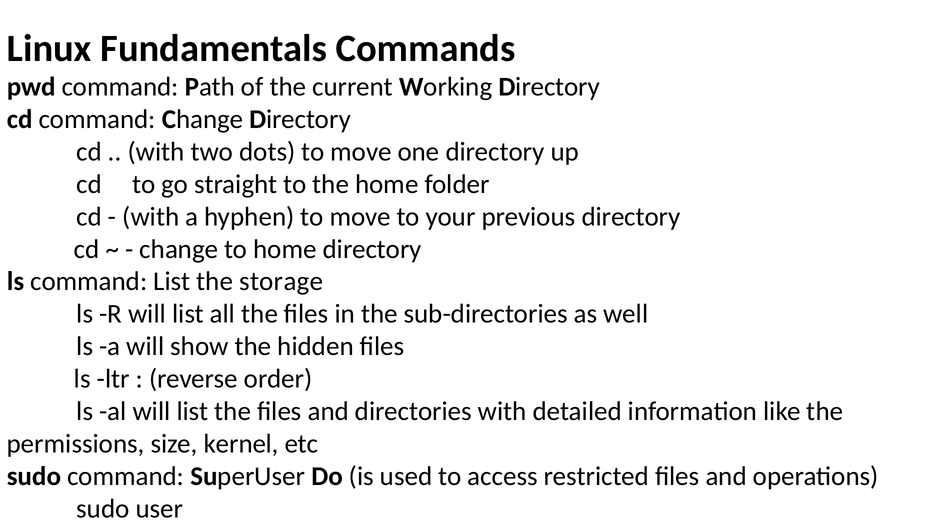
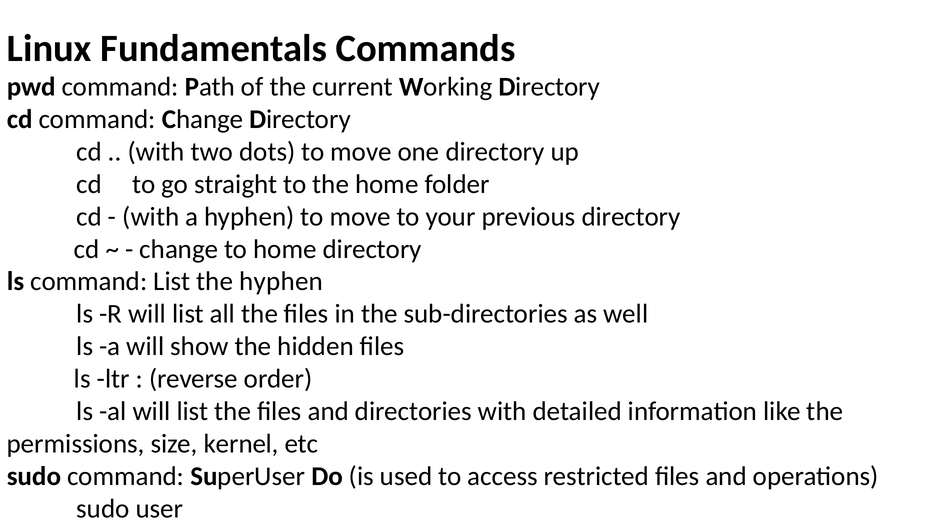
the storage: storage -> hyphen
